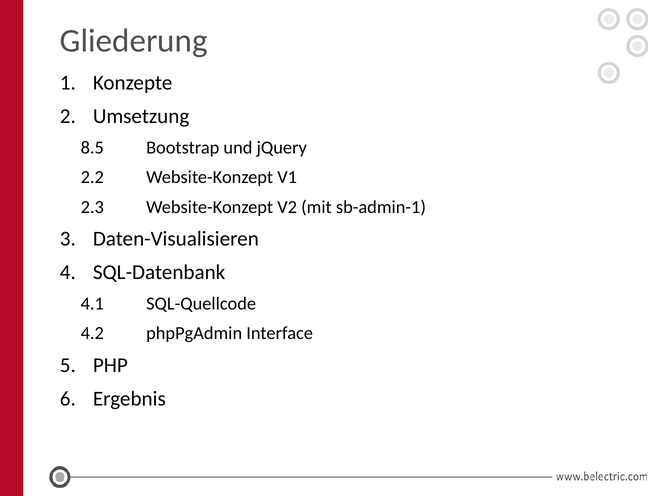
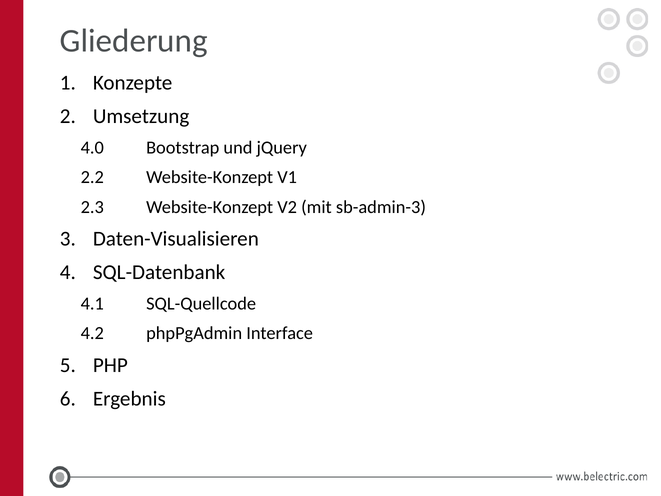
8.5: 8.5 -> 4.0
sb-admin-1: sb-admin-1 -> sb-admin-3
